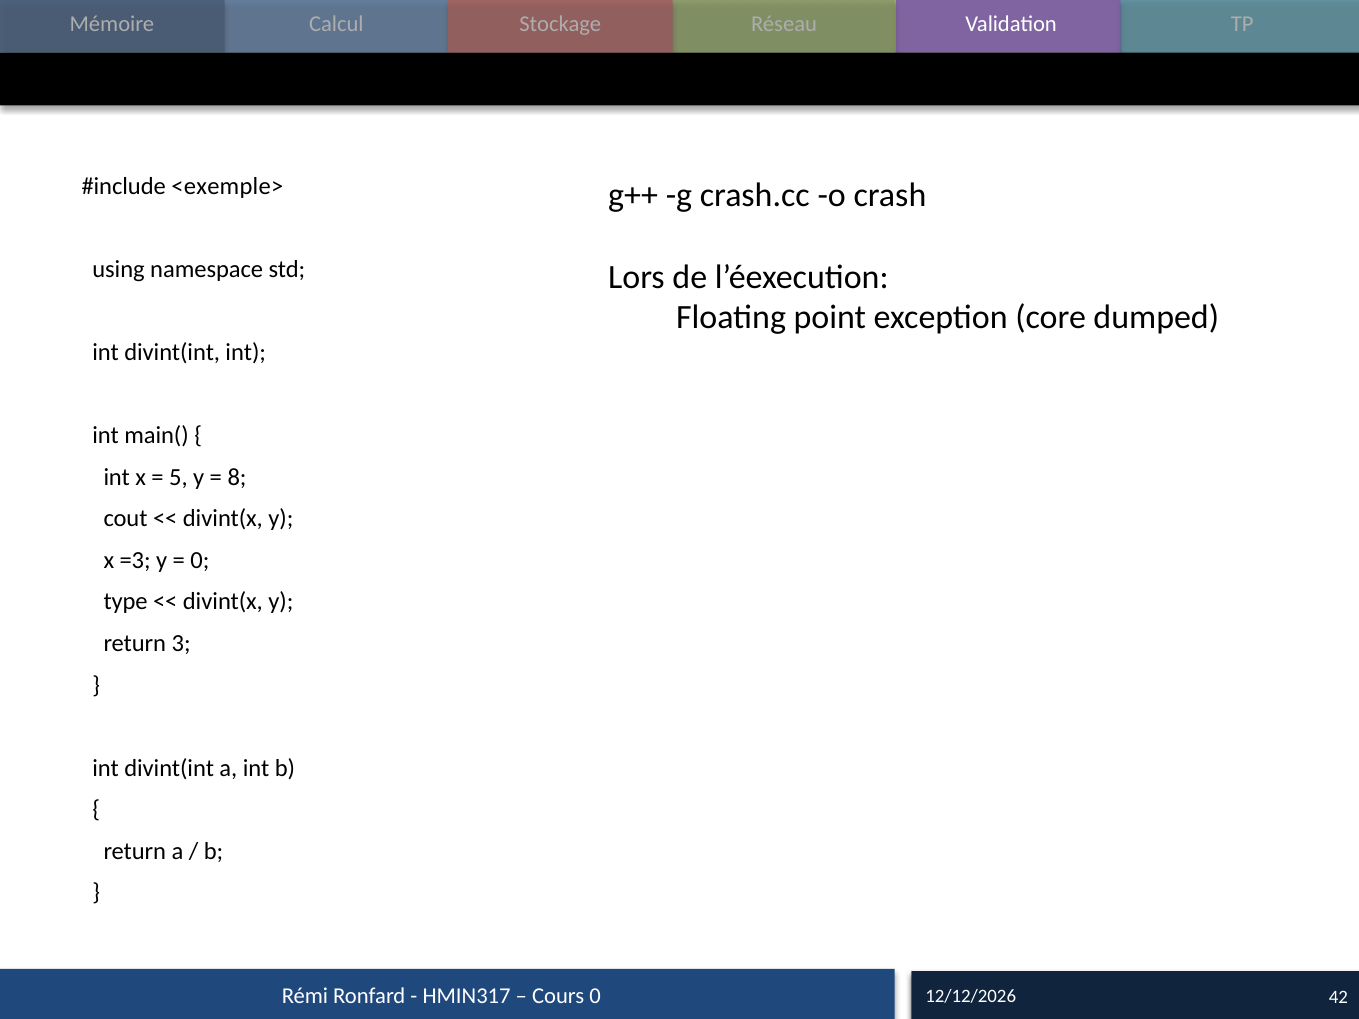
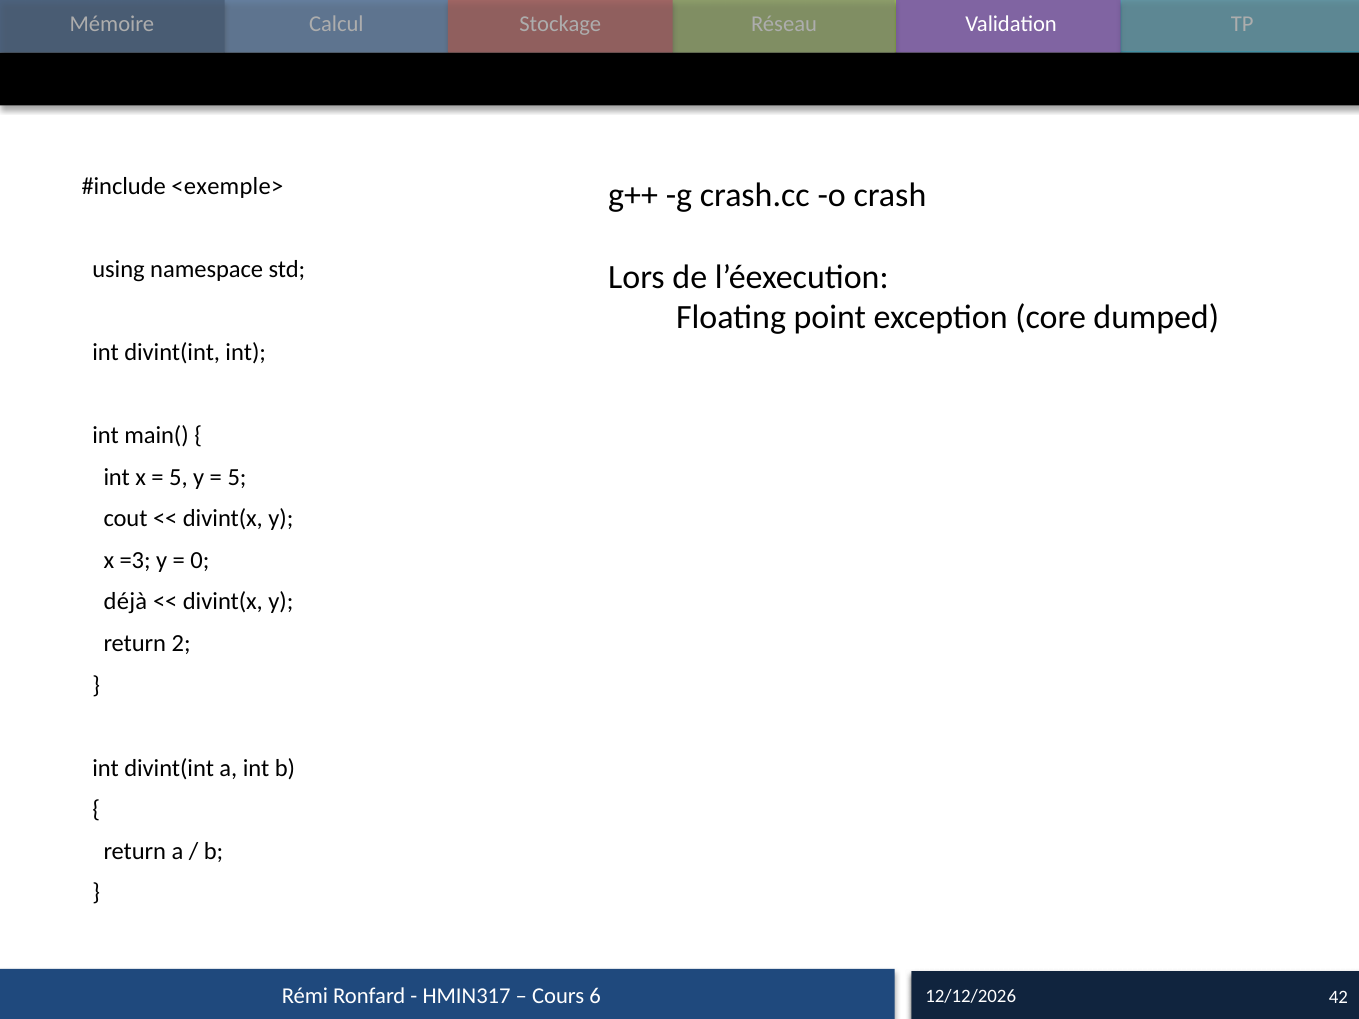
8 at (237, 477): 8 -> 5
type: type -> déjà
3: 3 -> 2
Cours 0: 0 -> 6
